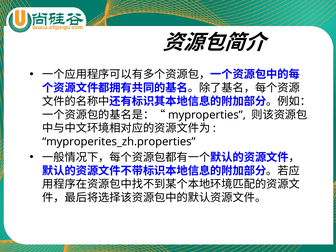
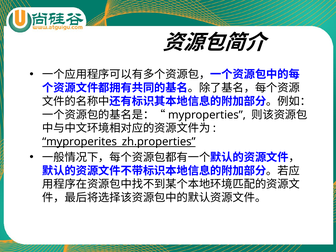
myproperites_zh.properties underline: none -> present
